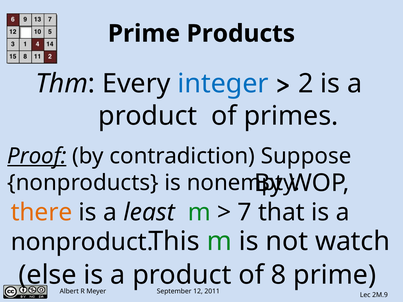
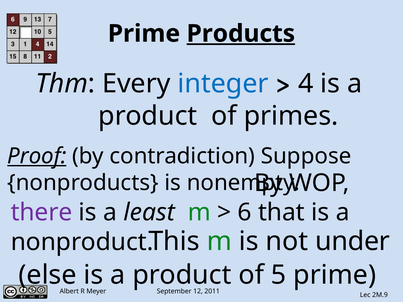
Products underline: none -> present
2: 2 -> 4
there colour: orange -> purple
7: 7 -> 6
watch: watch -> under
8: 8 -> 5
